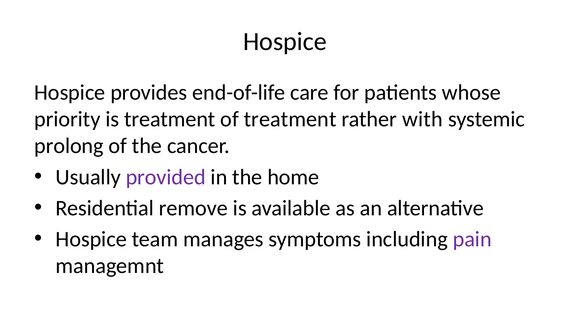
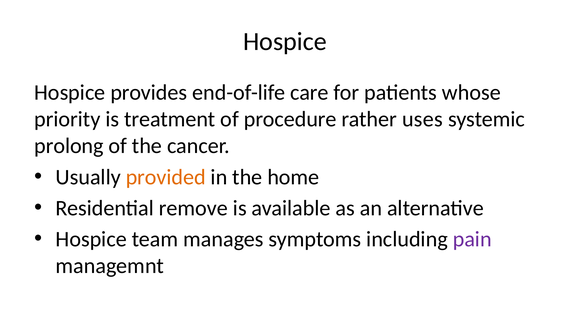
of treatment: treatment -> procedure
with: with -> uses
provided colour: purple -> orange
